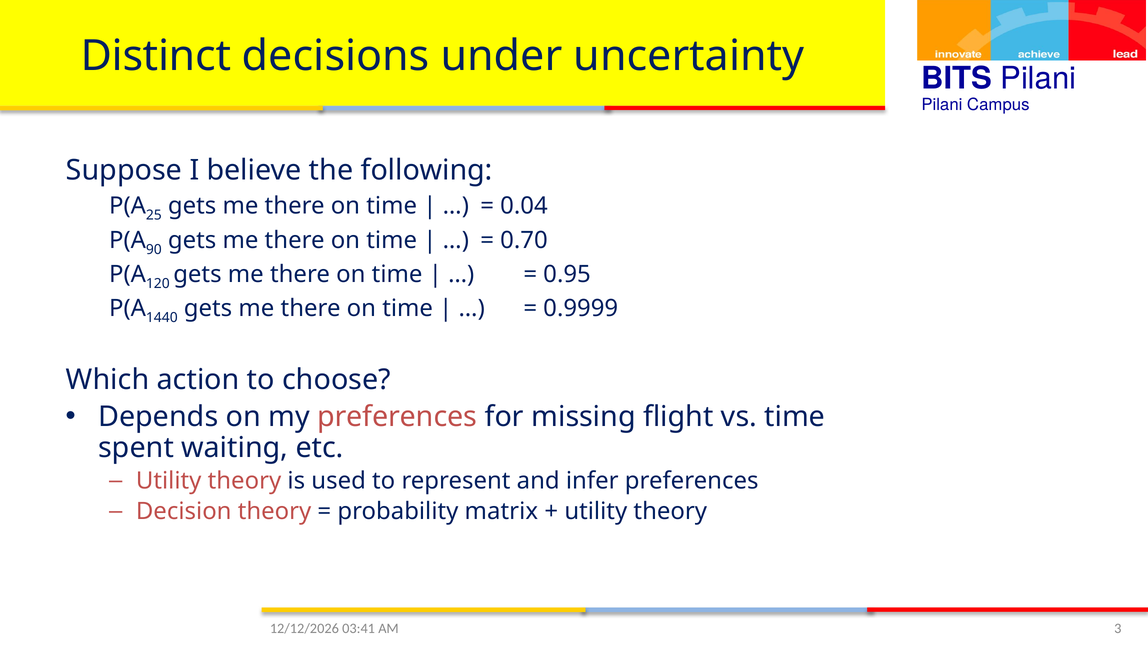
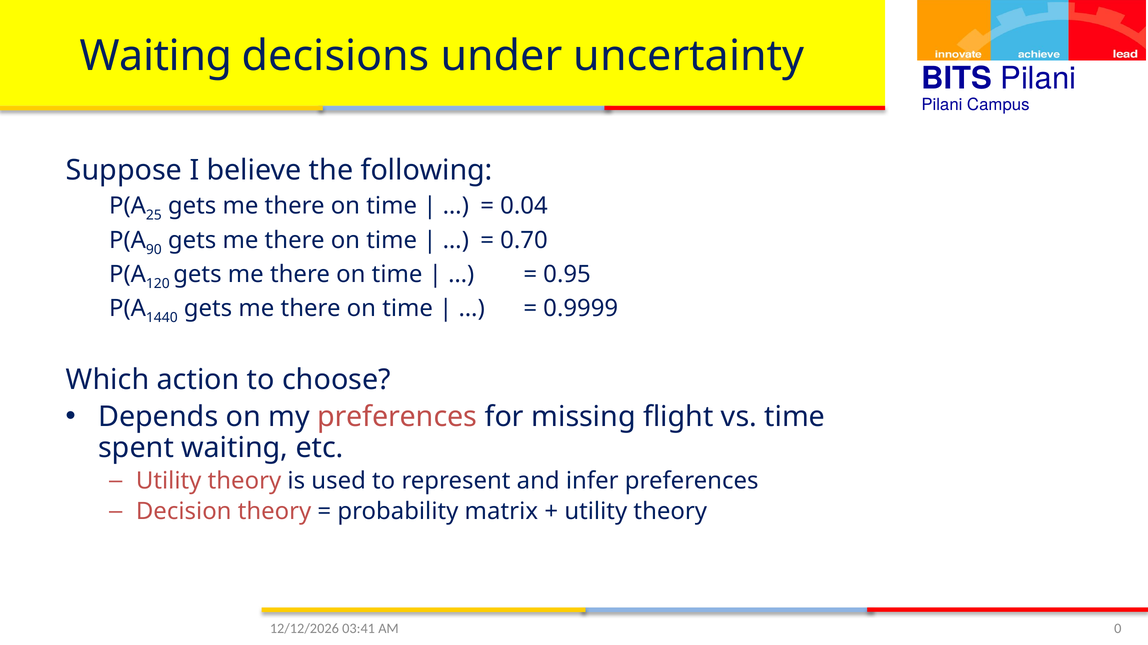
Distinct at (156, 56): Distinct -> Waiting
3: 3 -> 0
